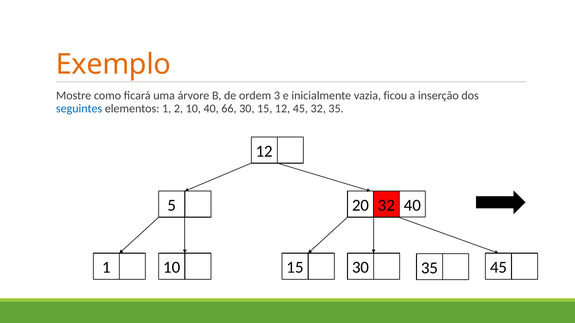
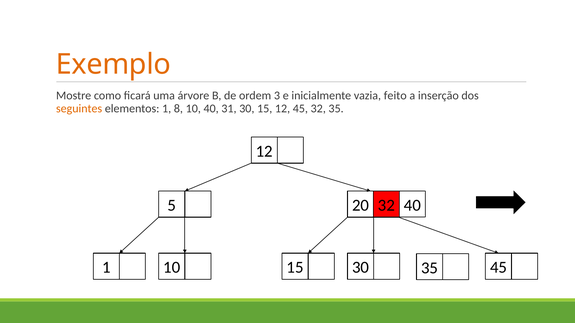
ficou: ficou -> feito
seguintes colour: blue -> orange
2: 2 -> 8
66: 66 -> 31
